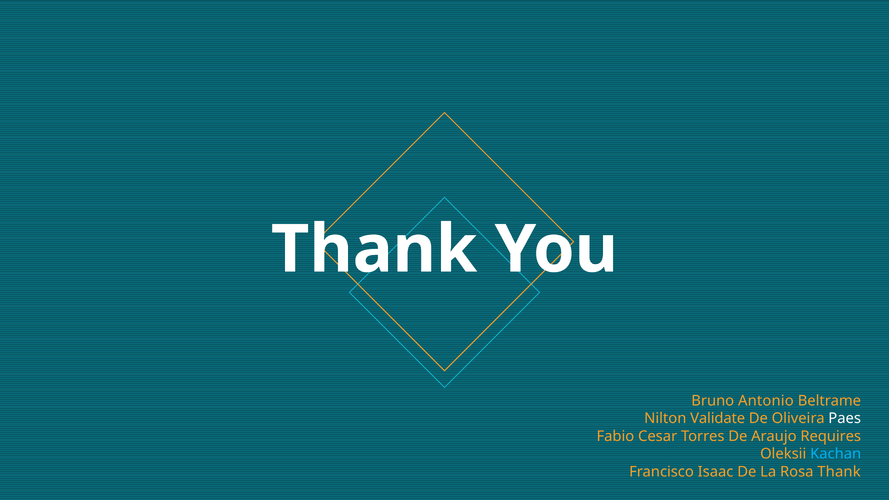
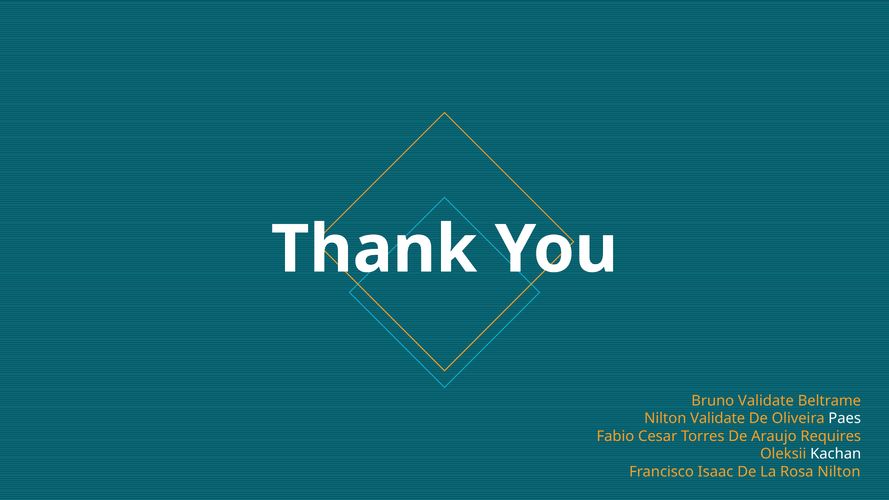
Bruno Antonio: Antonio -> Validate
Kachan colour: light blue -> white
Rosa Thank: Thank -> Nilton
